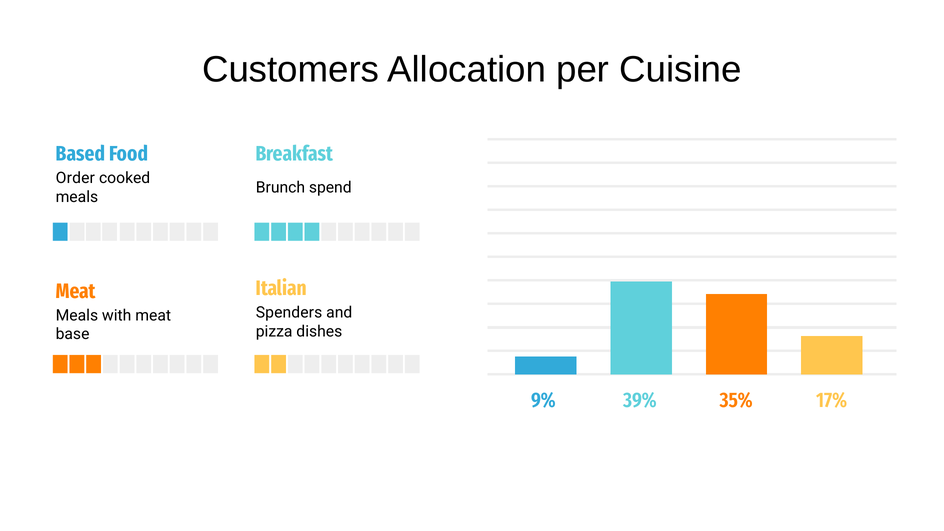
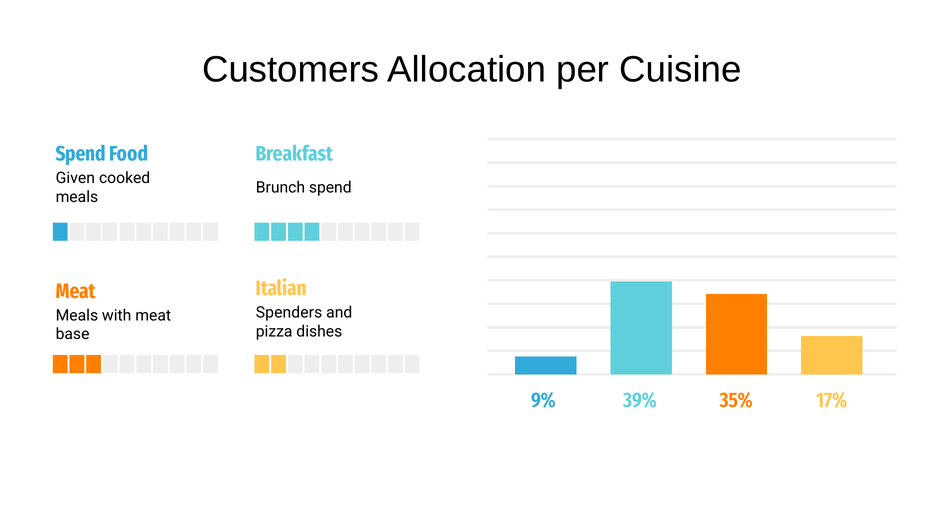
Based at (80, 154): Based -> Spend
Order: Order -> Given
